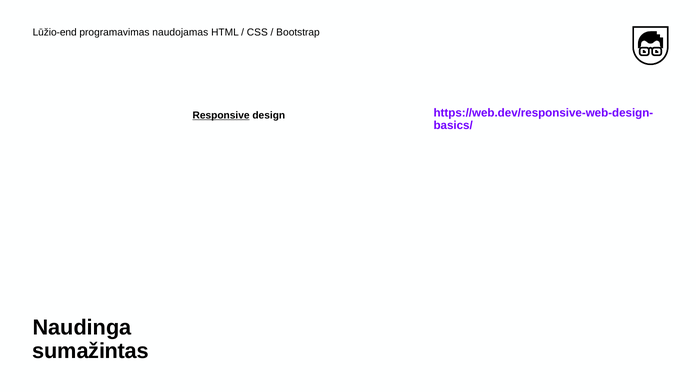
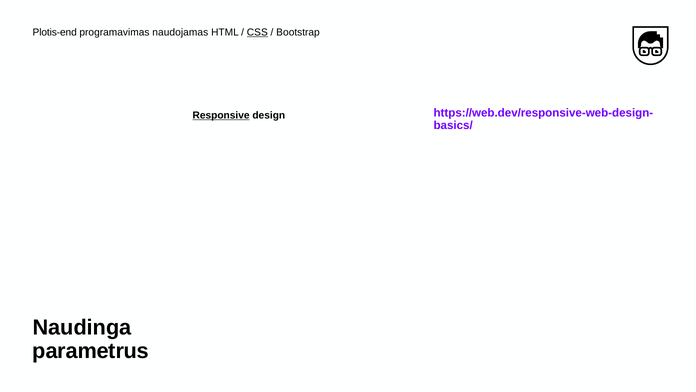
Lūžio-end: Lūžio-end -> Plotis-end
CSS underline: none -> present
sumažintas: sumažintas -> parametrus
